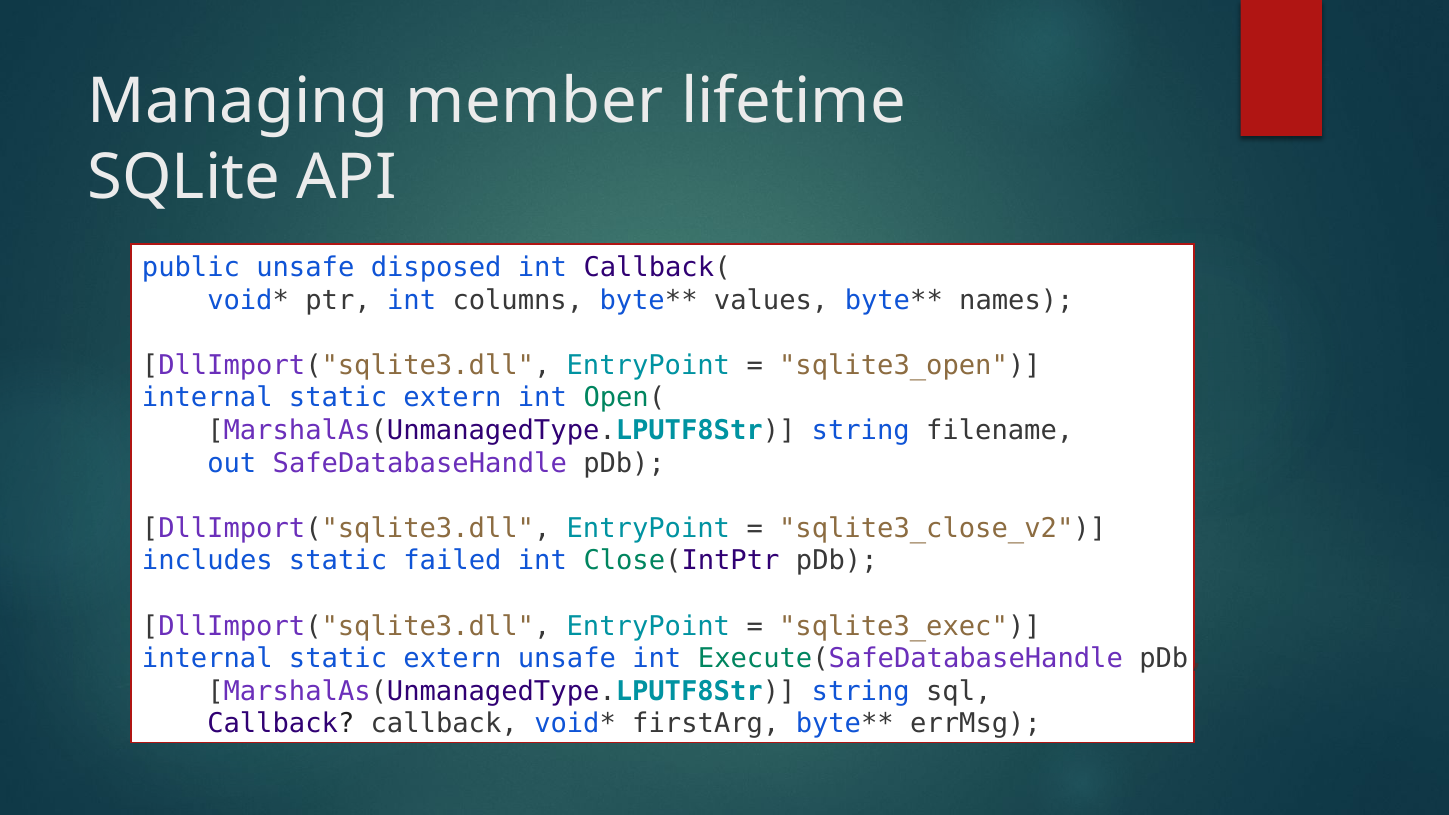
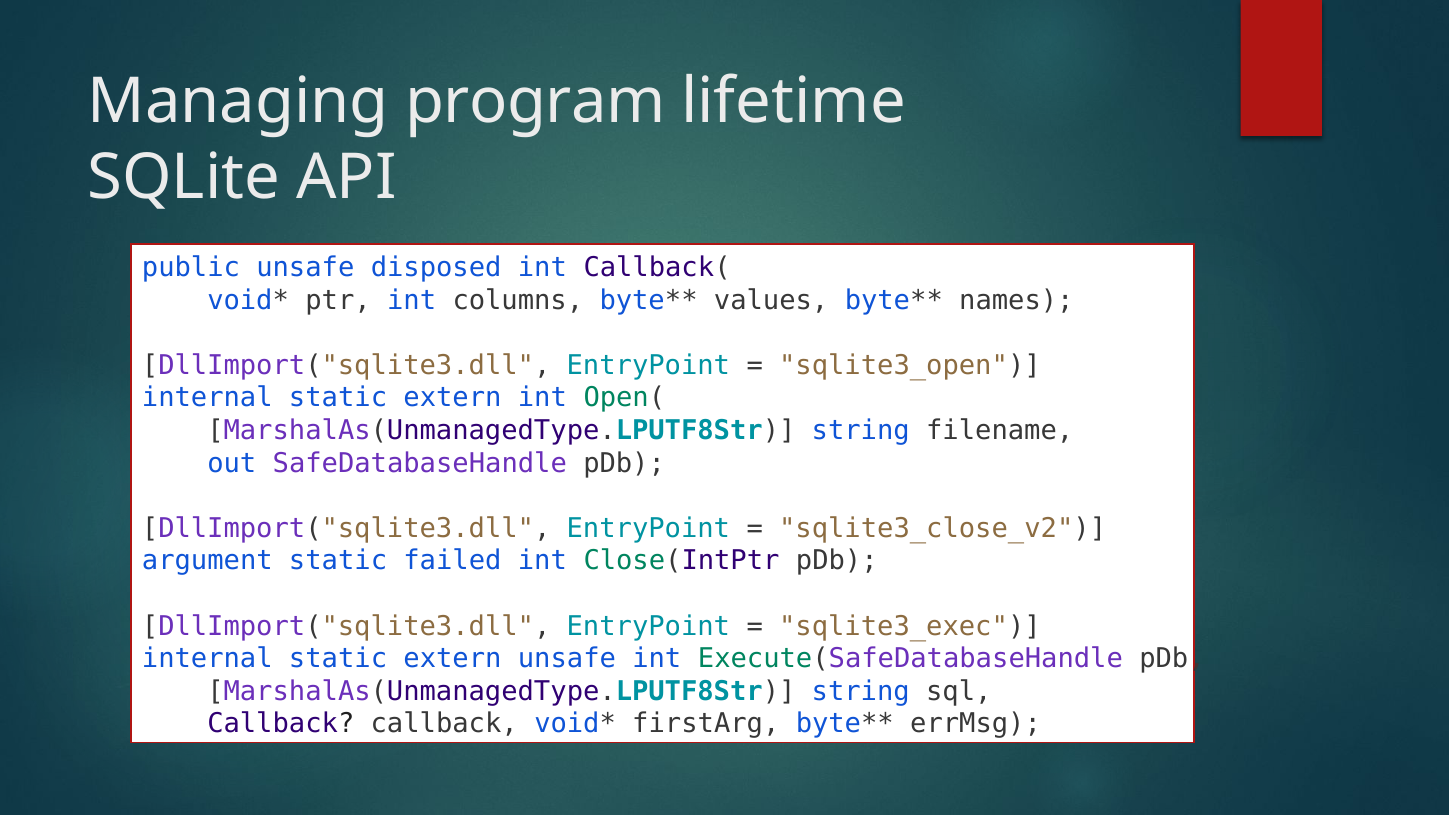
member: member -> program
includes: includes -> argument
